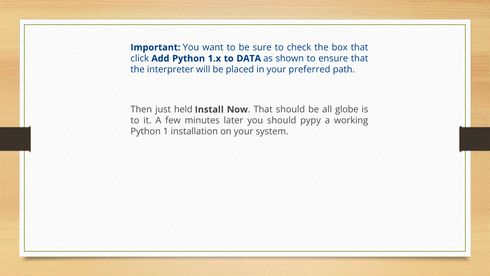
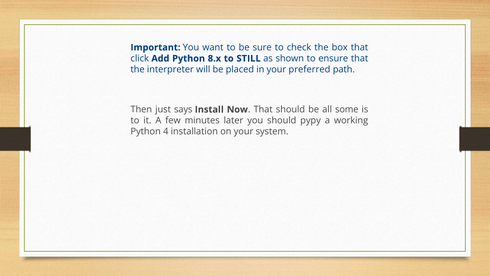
1.x: 1.x -> 8.x
DATA: DATA -> STILL
held: held -> says
globe: globe -> some
1: 1 -> 4
